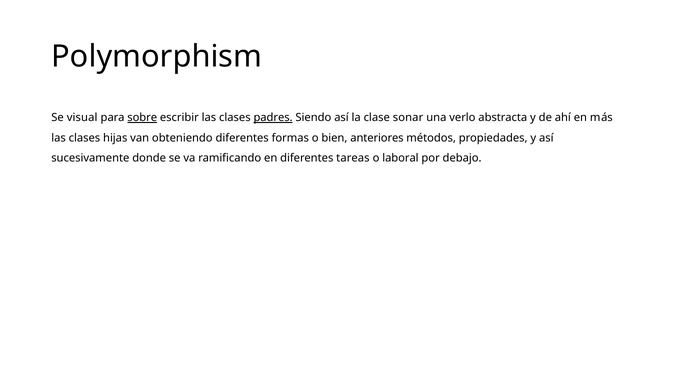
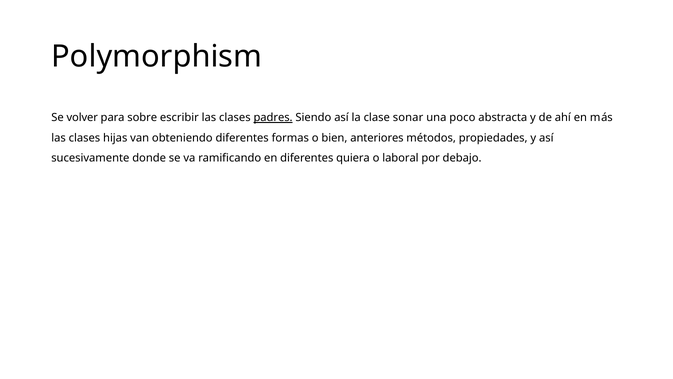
visual: visual -> volver
sobre underline: present -> none
verlo: verlo -> poco
tareas: tareas -> quiera
